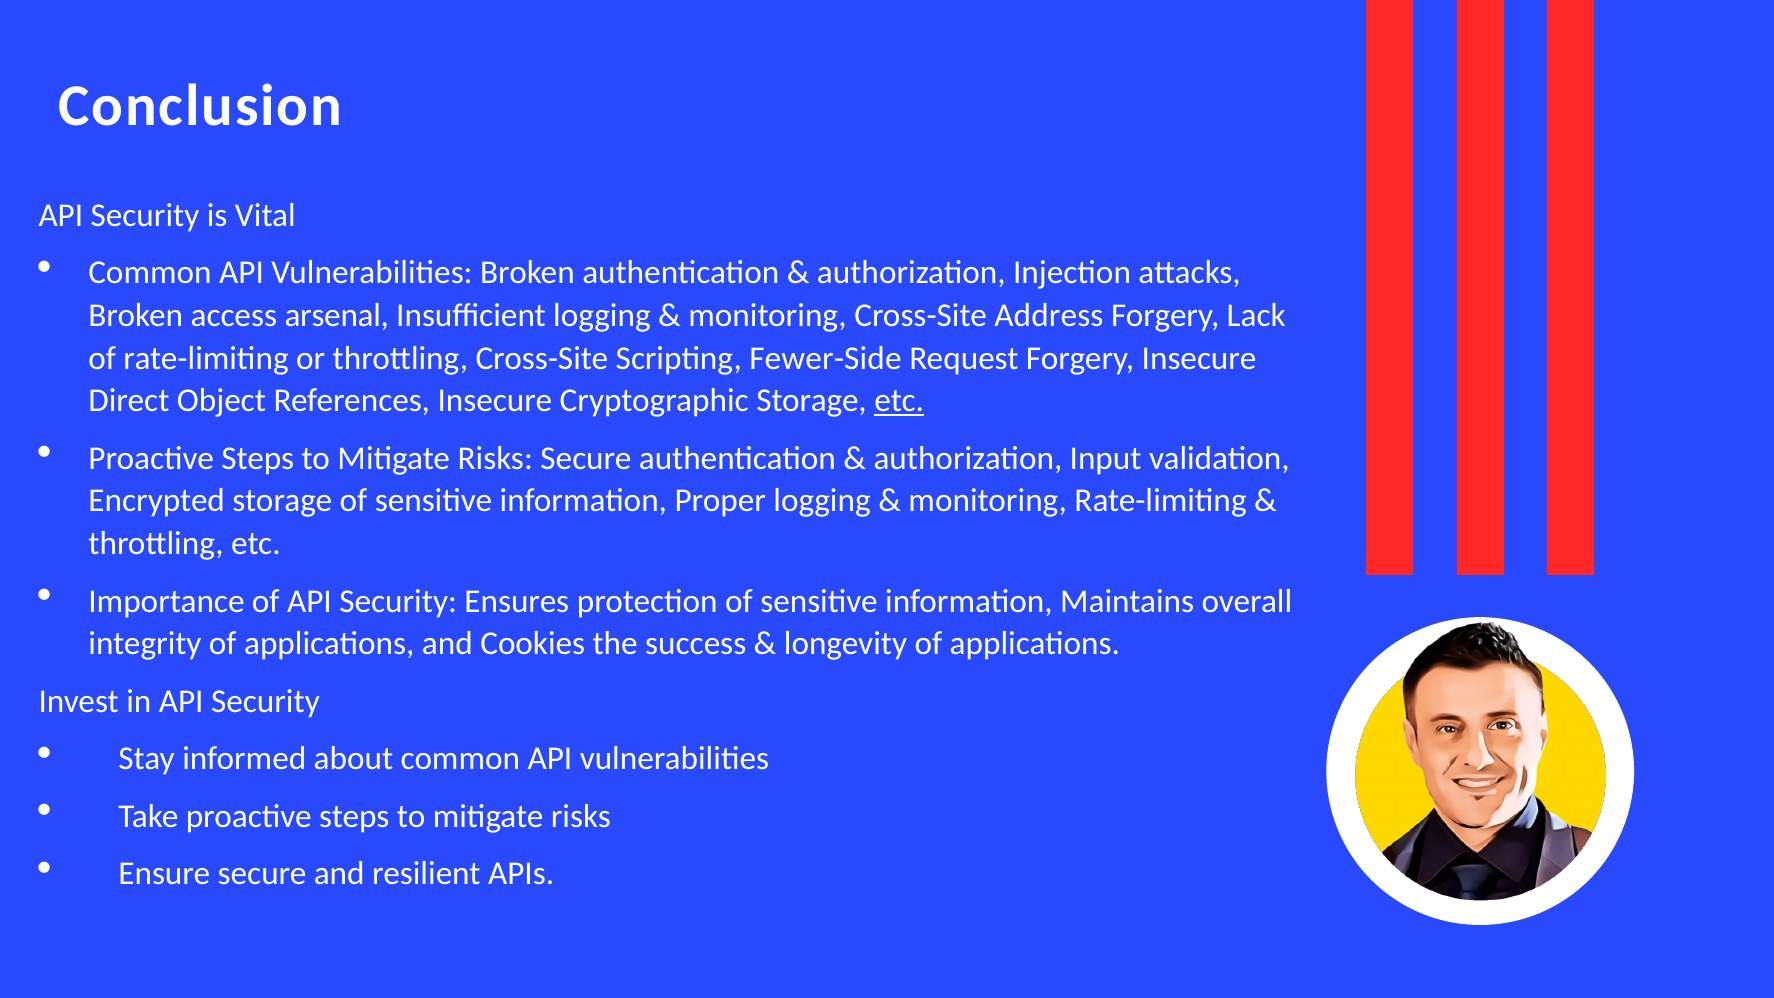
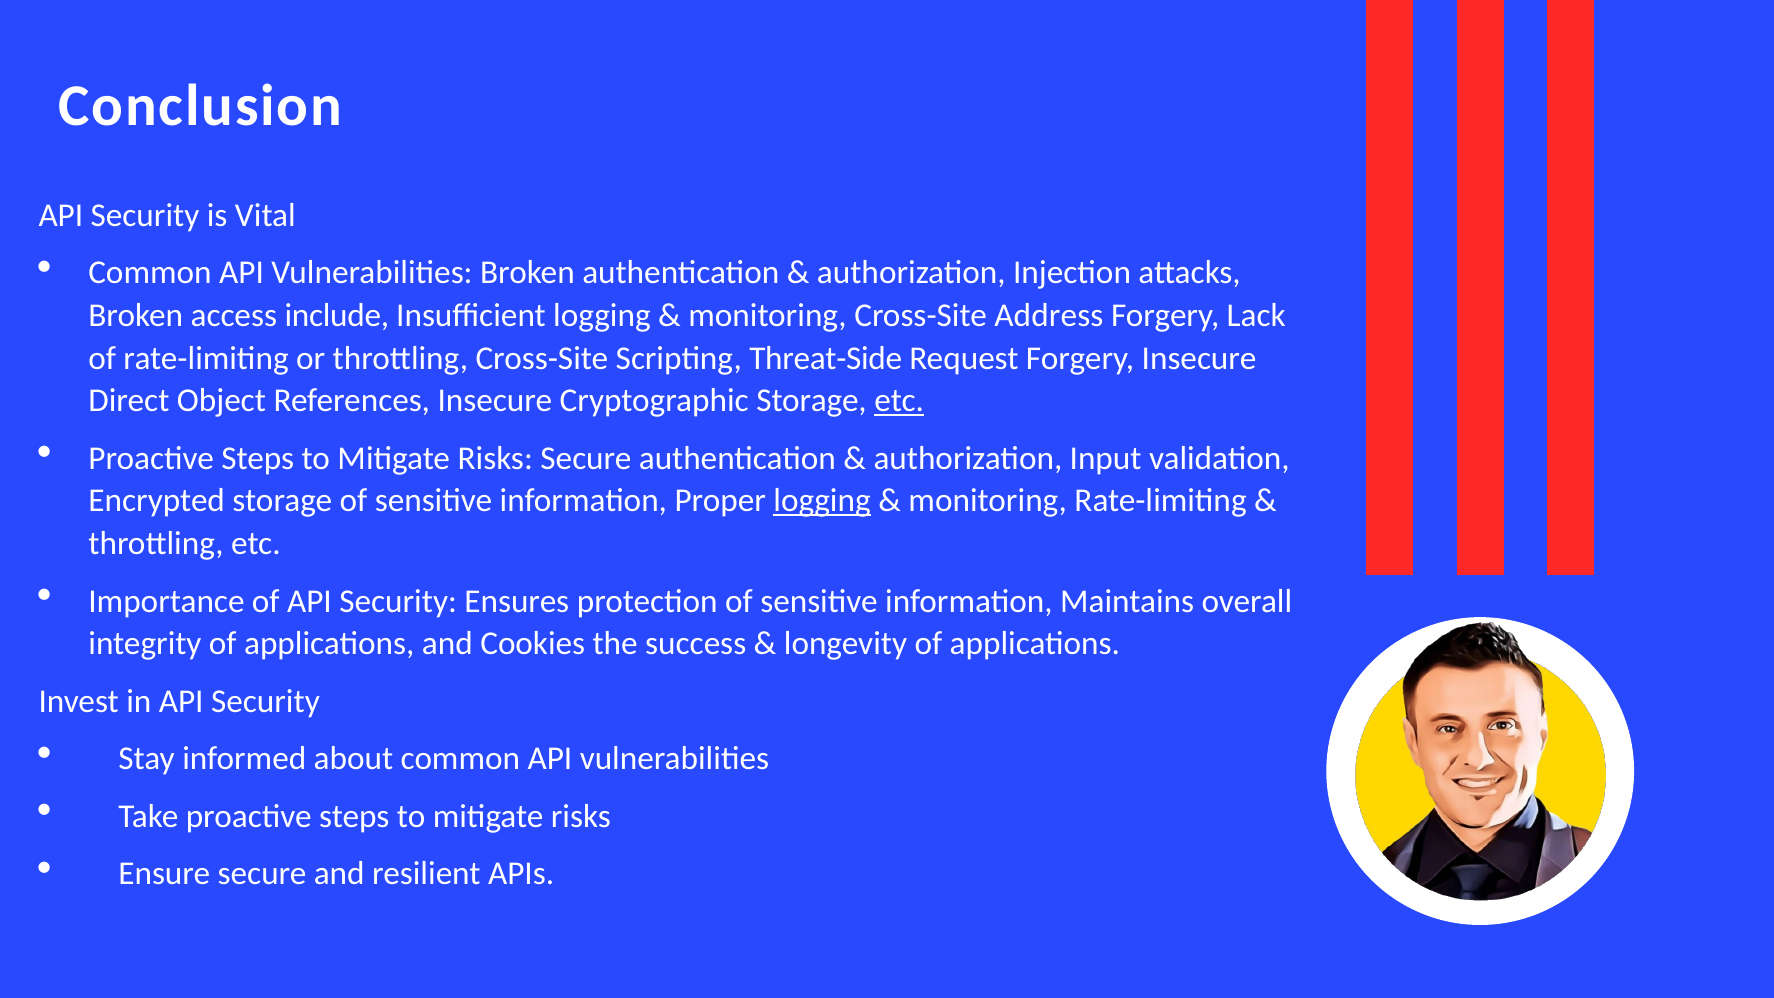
arsenal: arsenal -> include
Fewer-Side: Fewer-Side -> Threat-Side
logging at (822, 501) underline: none -> present
